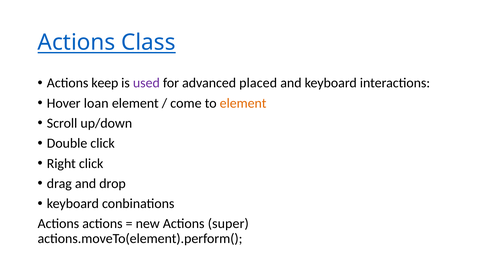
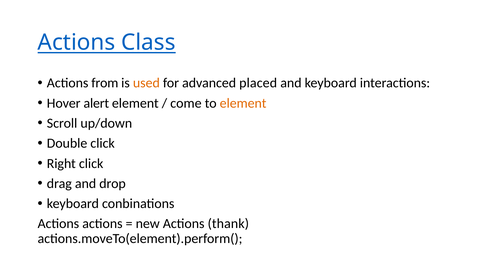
keep: keep -> from
used colour: purple -> orange
loan: loan -> alert
super: super -> thank
